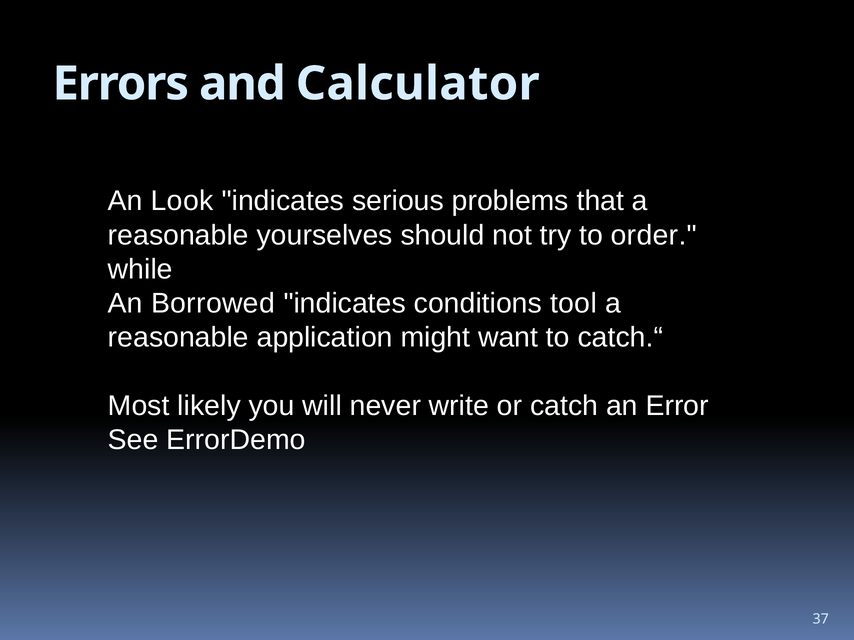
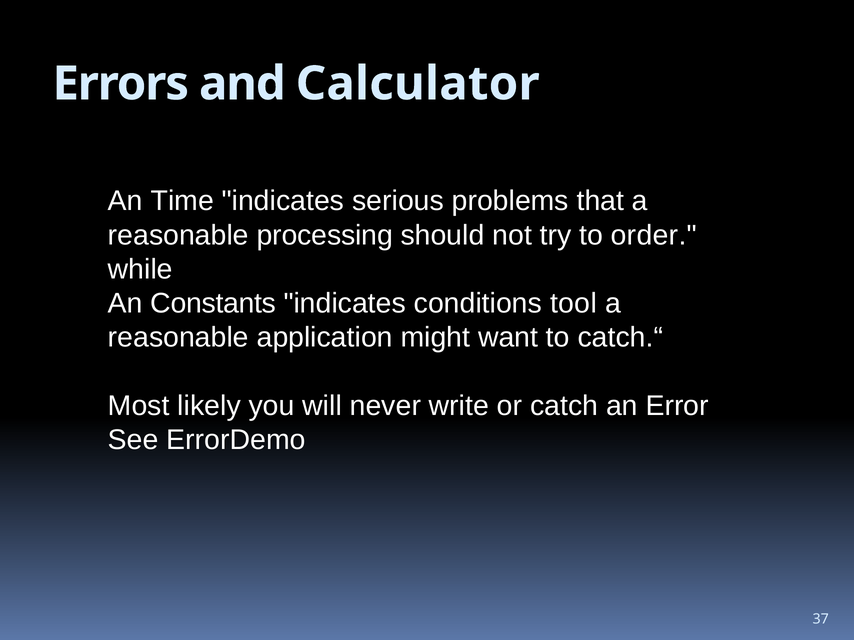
Look: Look -> Time
yourselves: yourselves -> processing
Borrowed: Borrowed -> Constants
